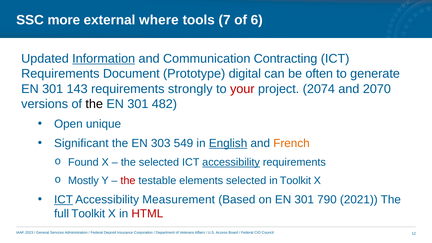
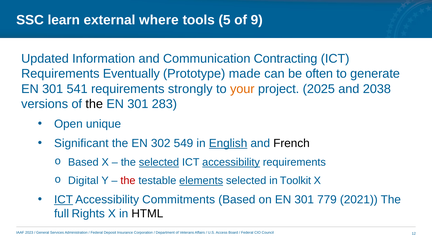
more: more -> learn
7: 7 -> 5
6: 6 -> 9
Information underline: present -> none
Document: Document -> Eventually
digital: digital -> made
143: 143 -> 541
your colour: red -> orange
2074: 2074 -> 2025
2070: 2070 -> 2038
482: 482 -> 283
303: 303 -> 302
French colour: orange -> black
Found at (83, 162): Found -> Based
selected at (159, 162) underline: none -> present
Mostly: Mostly -> Digital
elements underline: none -> present
Measurement: Measurement -> Commitments
790: 790 -> 779
full Toolkit: Toolkit -> Rights
HTML colour: red -> black
